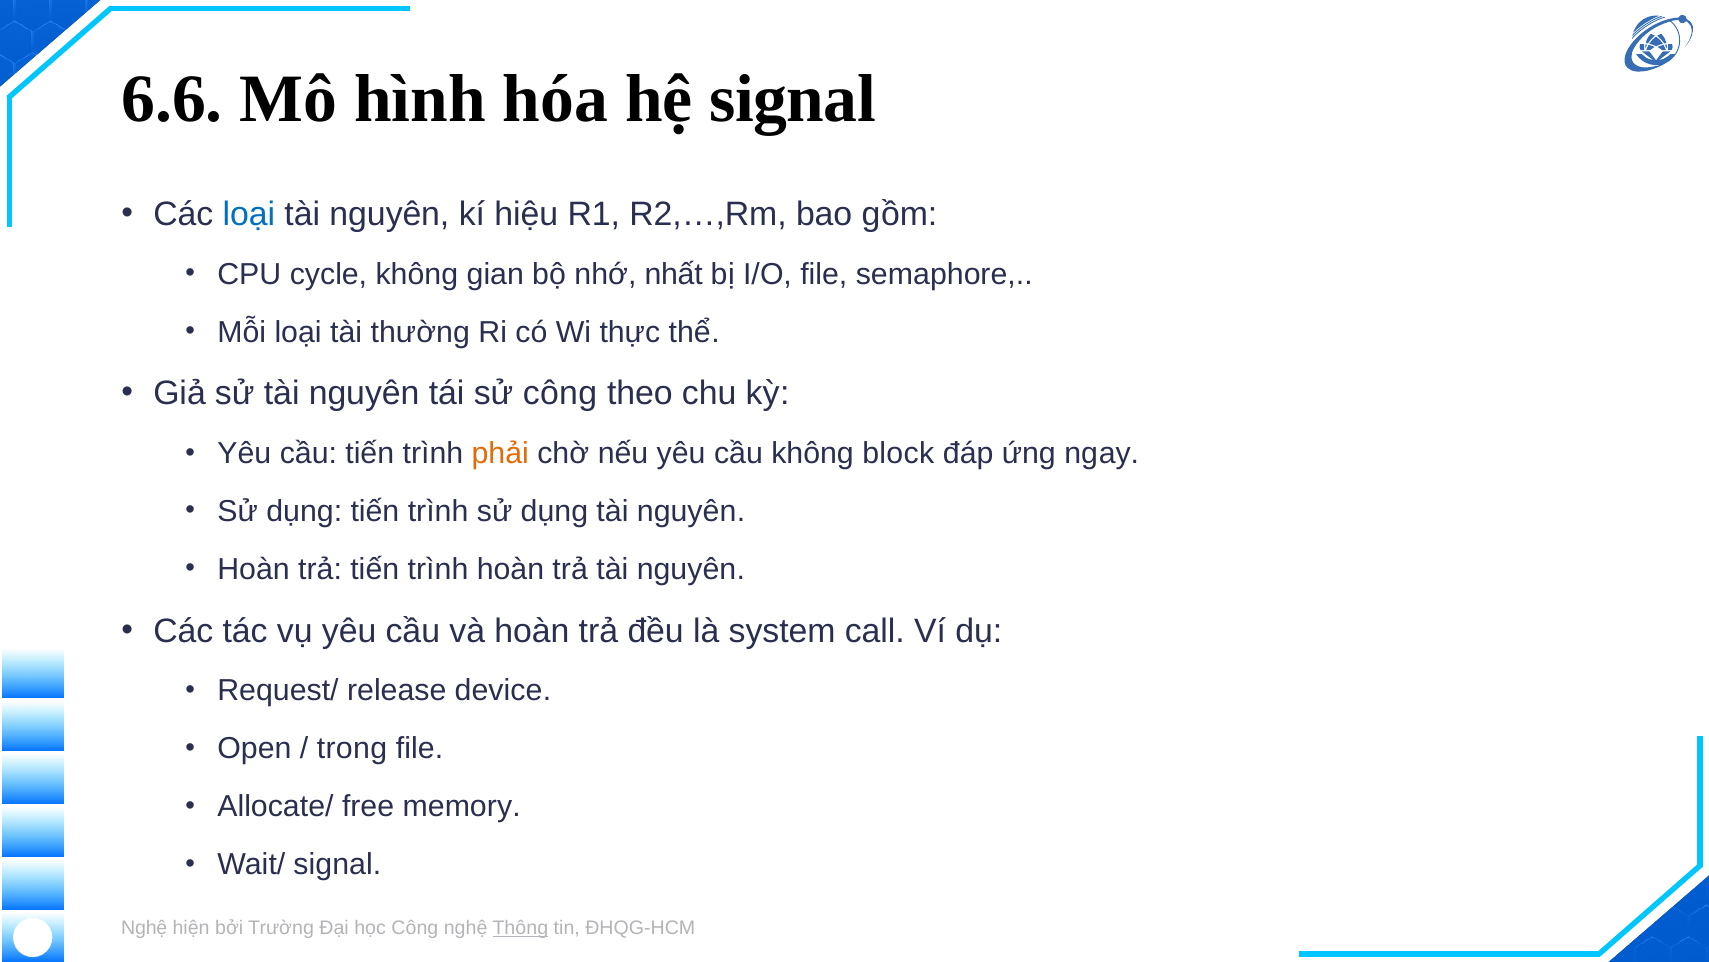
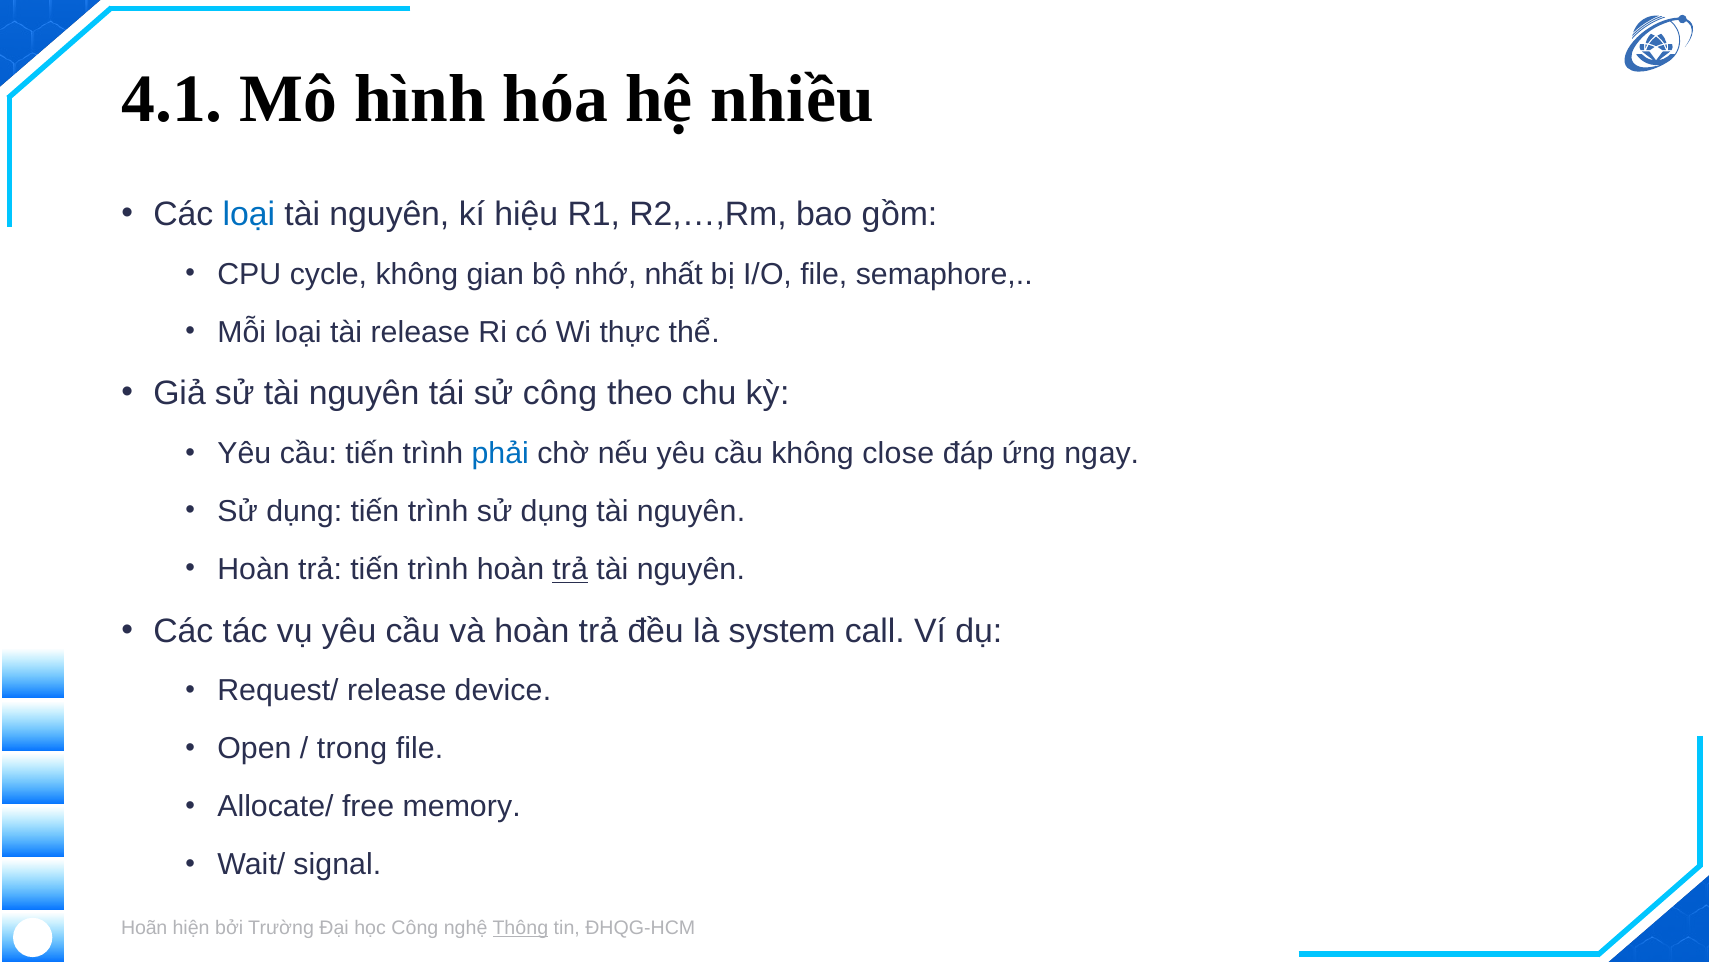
6.6: 6.6 -> 4.1
hệ signal: signal -> nhiều
tài thường: thường -> release
phải colour: orange -> blue
block: block -> close
trả at (570, 569) underline: none -> present
Nghệ at (144, 927): Nghệ -> Hoãn
